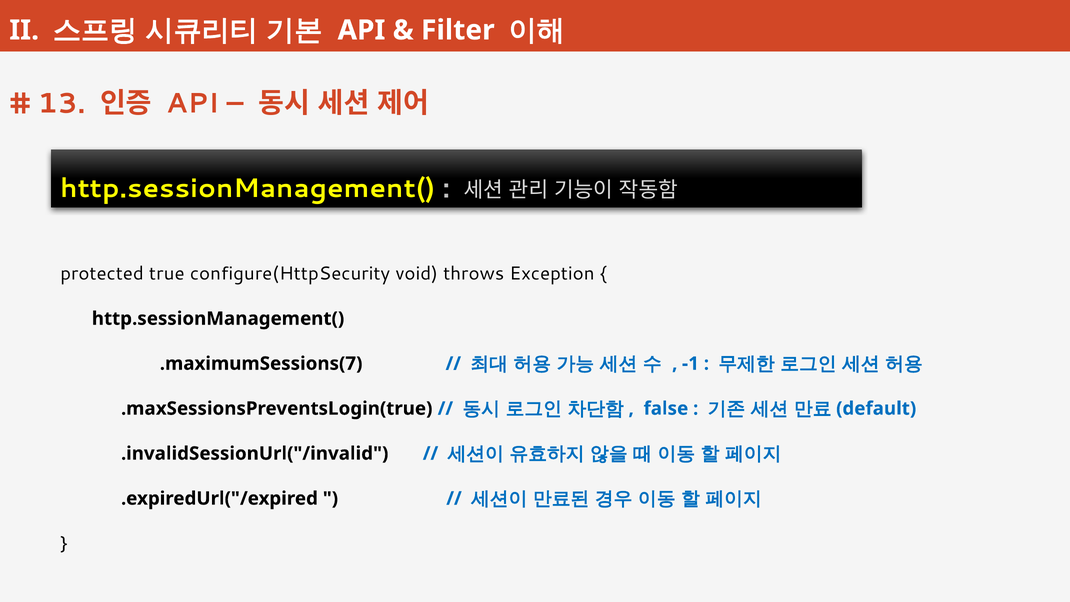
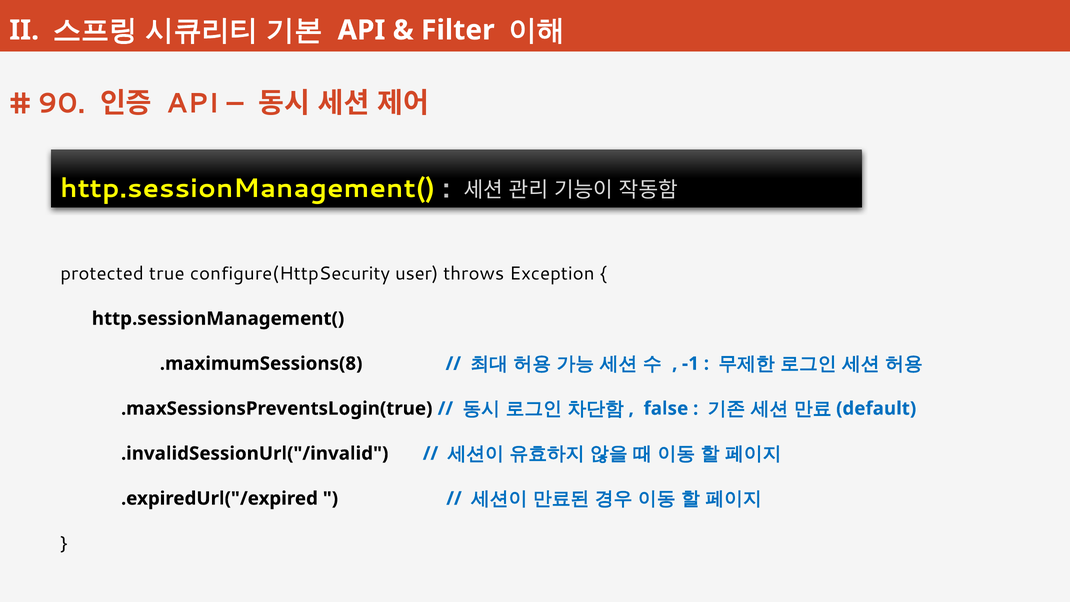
13: 13 -> 90
void: void -> user
.maximumSessions(7: .maximumSessions(7 -> .maximumSessions(8
